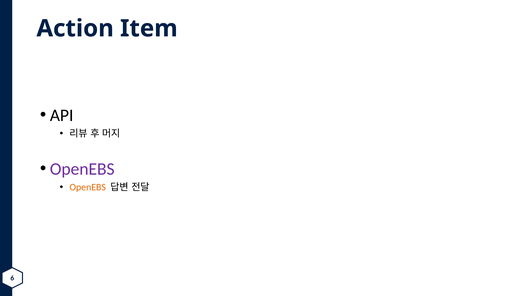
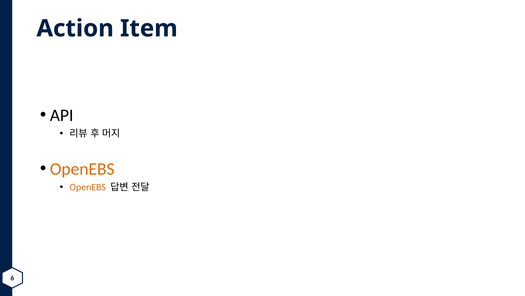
OpenEBS at (82, 169) colour: purple -> orange
